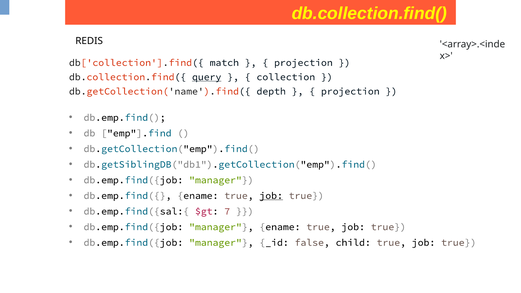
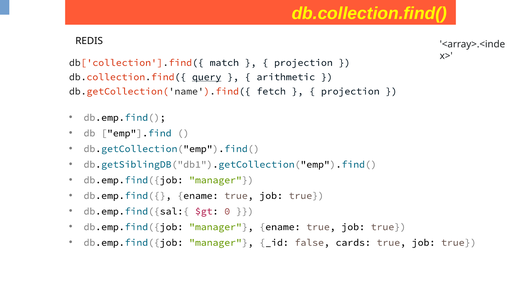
collection: collection -> arithmetic
depth: depth -> fetch
job at (271, 196) underline: present -> none
7: 7 -> 0
child: child -> cards
